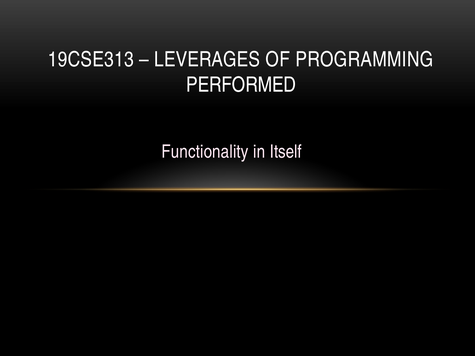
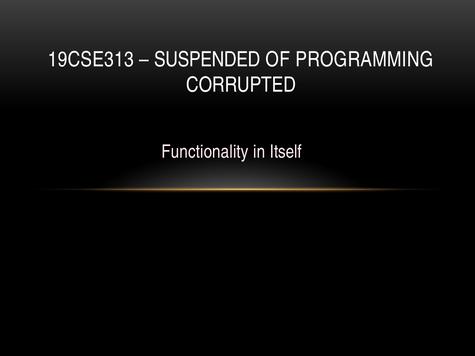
LEVERAGES: LEVERAGES -> SUSPENDED
PERFORMED: PERFORMED -> CORRUPTED
